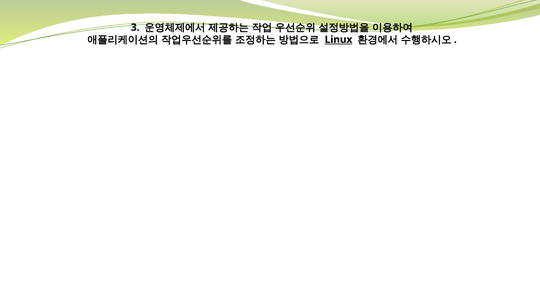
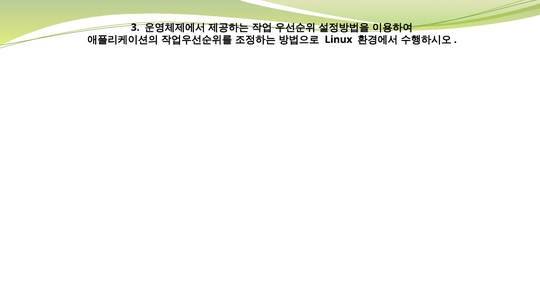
Linux underline: present -> none
